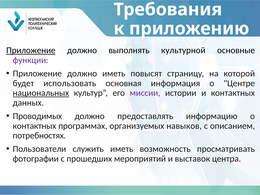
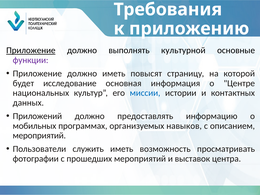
использовать: использовать -> исследование
национальных underline: present -> none
миссии colour: purple -> blue
Проводимых: Проводимых -> Приложений
контактных at (34, 126): контактных -> мобильных
потребностях at (39, 136): потребностях -> мероприятий
